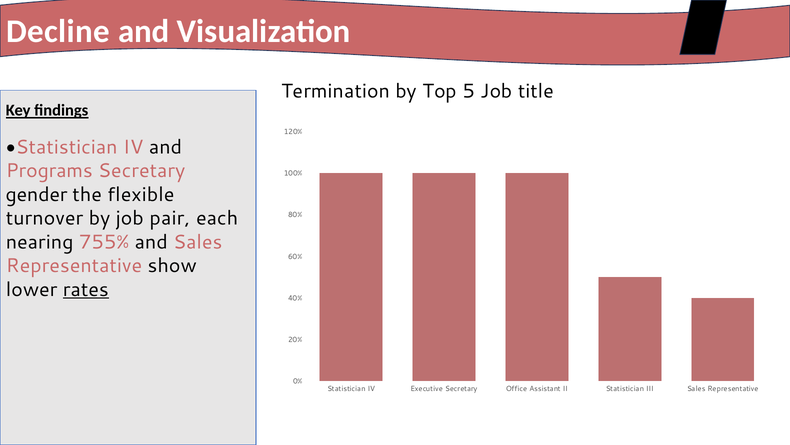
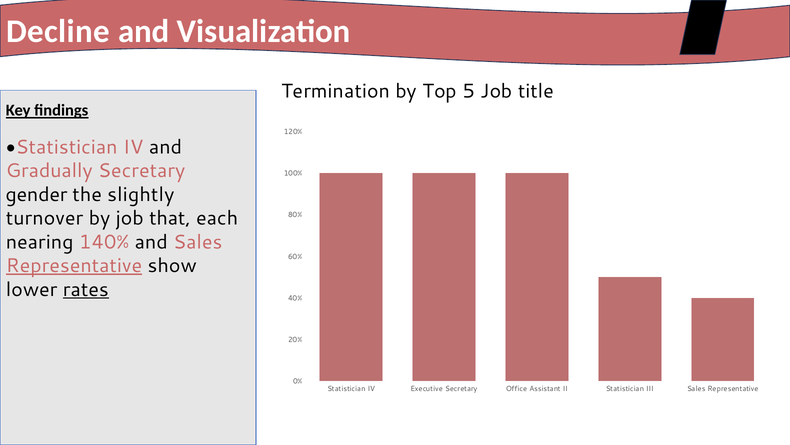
Programs: Programs -> Gradually
flexible: flexible -> slightly
pair: pair -> that
755%: 755% -> 140%
Representative at (74, 265) underline: none -> present
